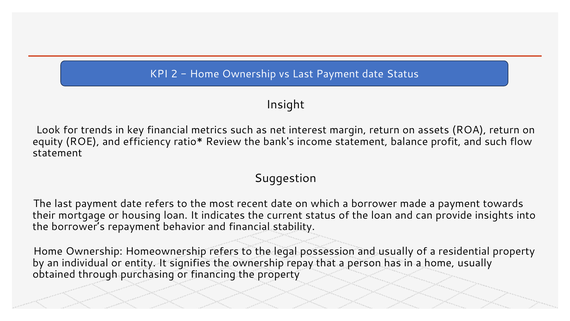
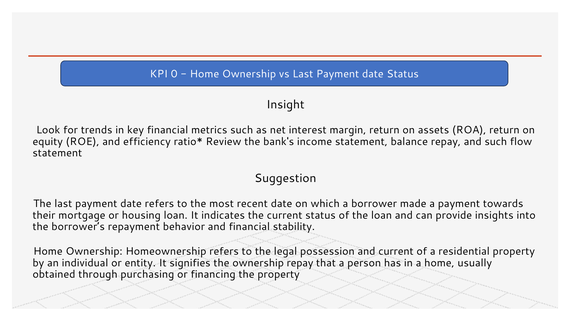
2: 2 -> 0
balance profit: profit -> repay
and usually: usually -> current
